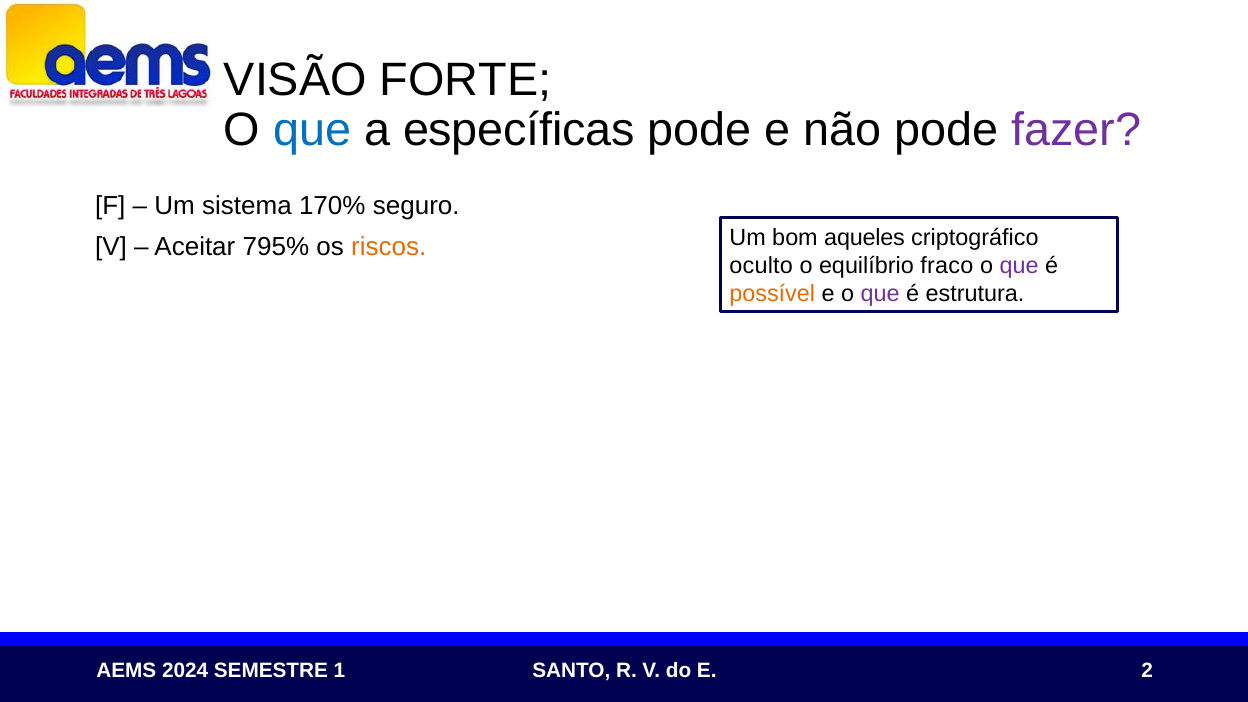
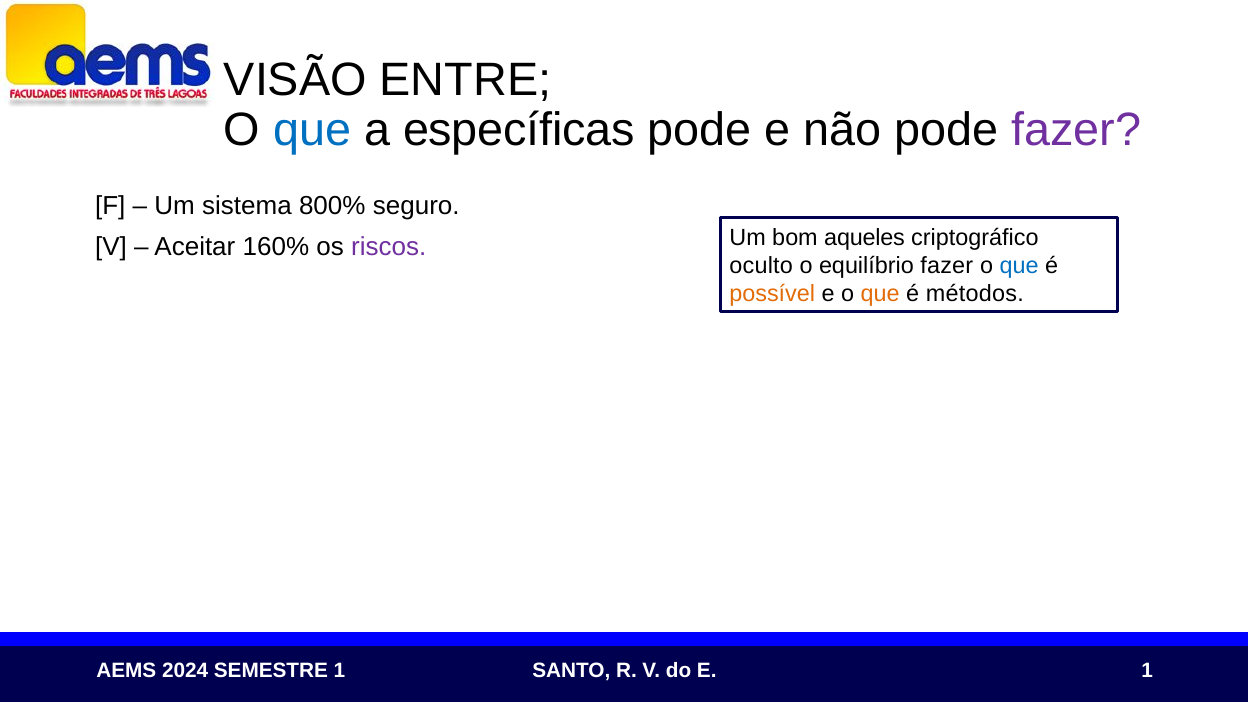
FORTE: FORTE -> ENTRE
170%: 170% -> 800%
795%: 795% -> 160%
riscos colour: orange -> purple
equilíbrio fraco: fraco -> fazer
que at (1019, 266) colour: purple -> blue
que at (880, 294) colour: purple -> orange
estrutura: estrutura -> métodos
E 2: 2 -> 1
